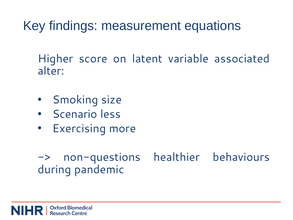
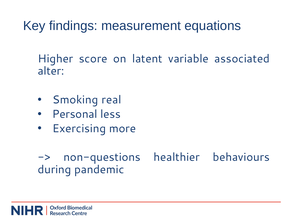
size: size -> real
Scenario: Scenario -> Personal
